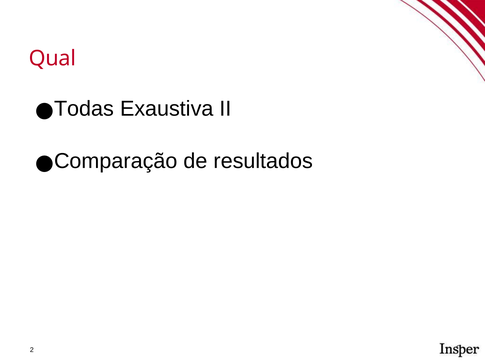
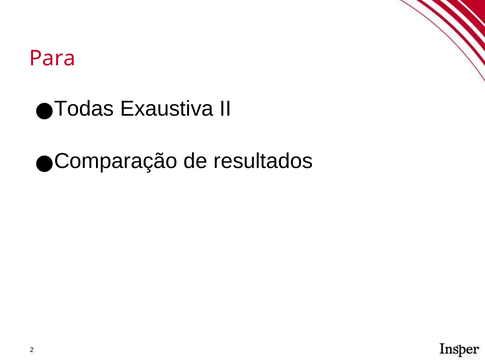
Qual: Qual -> Para
